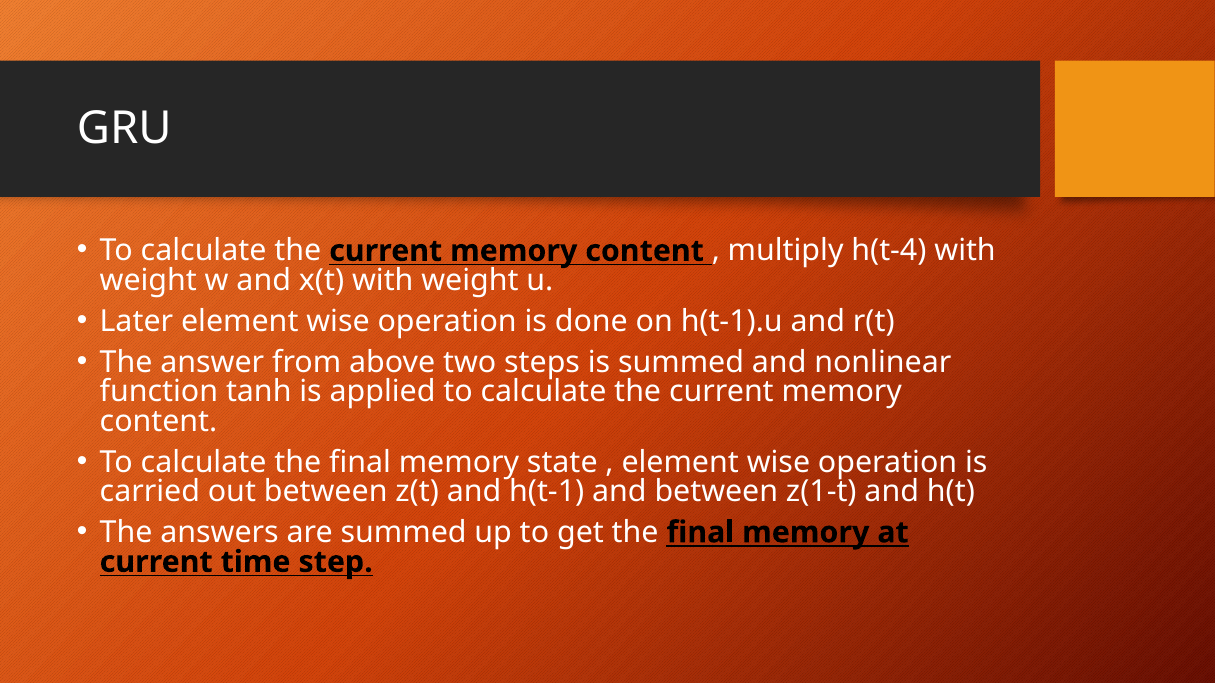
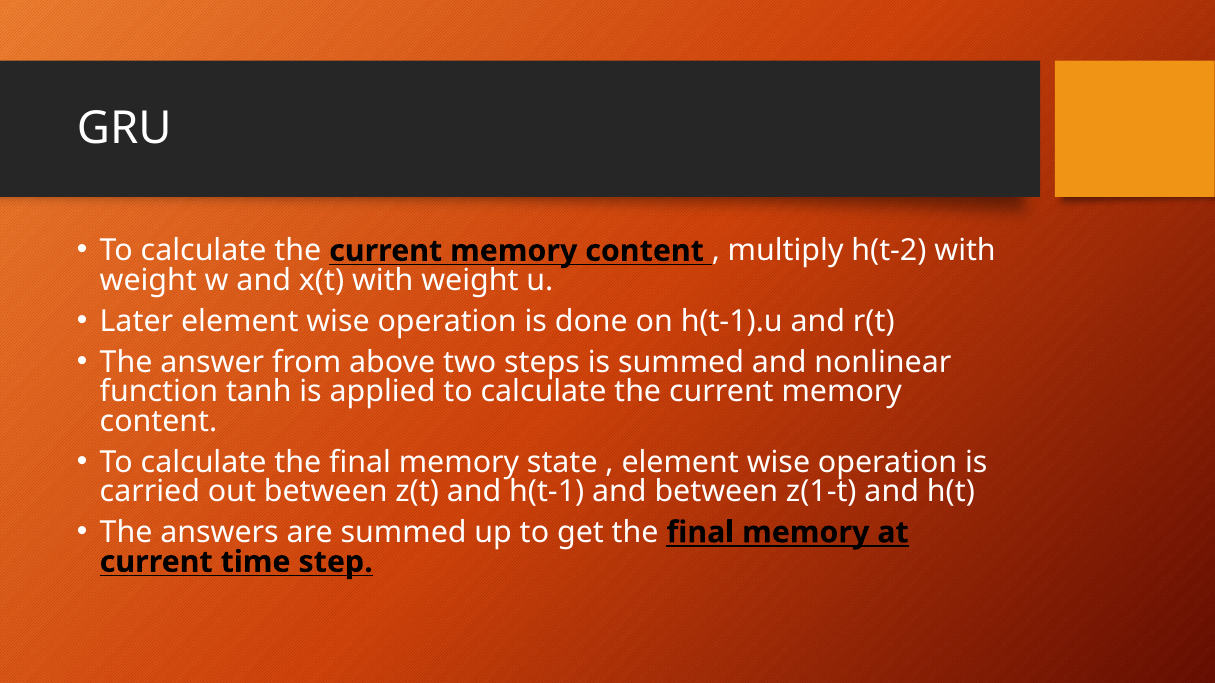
h(t-4: h(t-4 -> h(t-2
